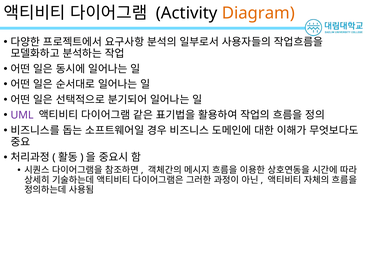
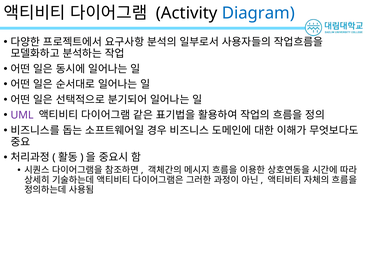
Diagram colour: orange -> blue
